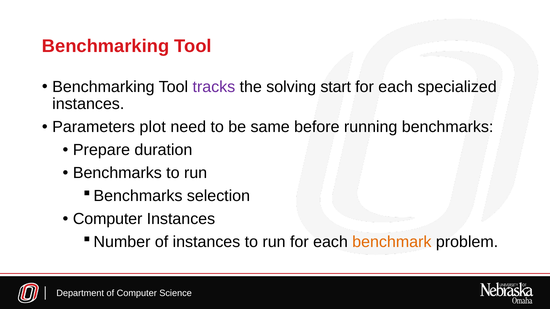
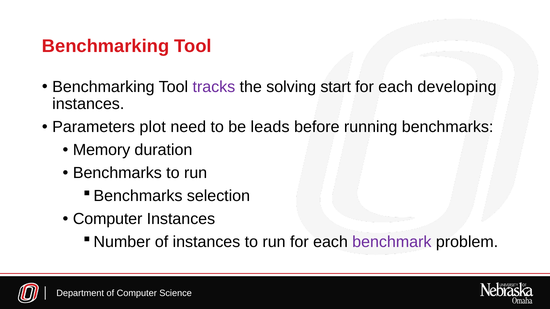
specialized: specialized -> developing
same: same -> leads
Prepare: Prepare -> Memory
benchmark colour: orange -> purple
